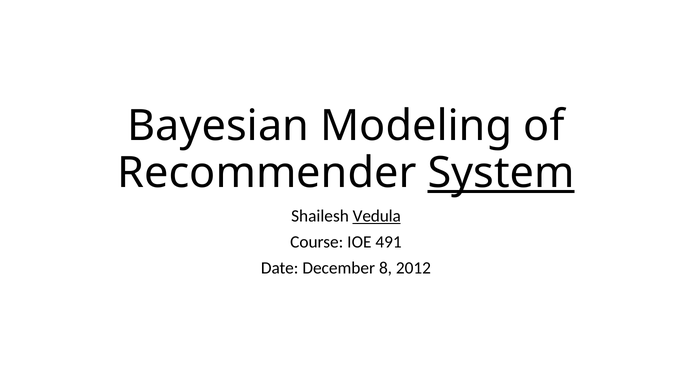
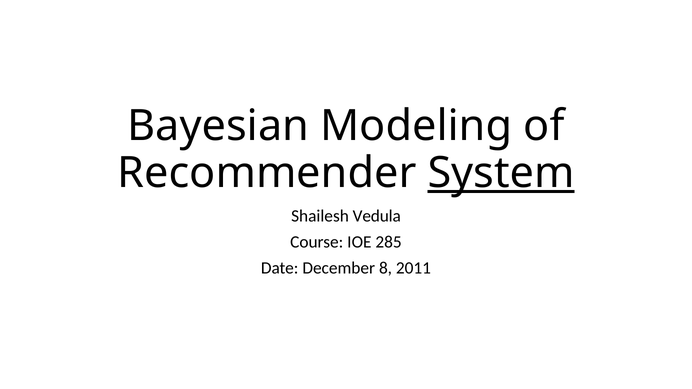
Vedula underline: present -> none
491: 491 -> 285
2012: 2012 -> 2011
